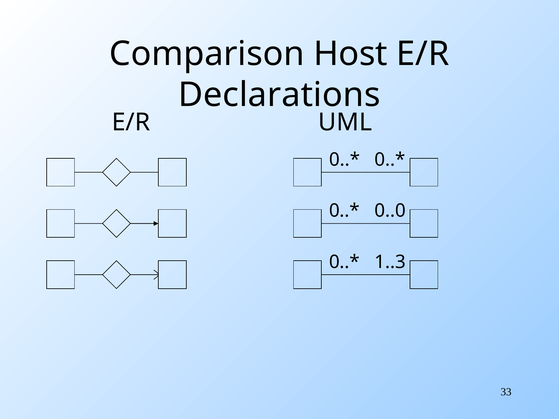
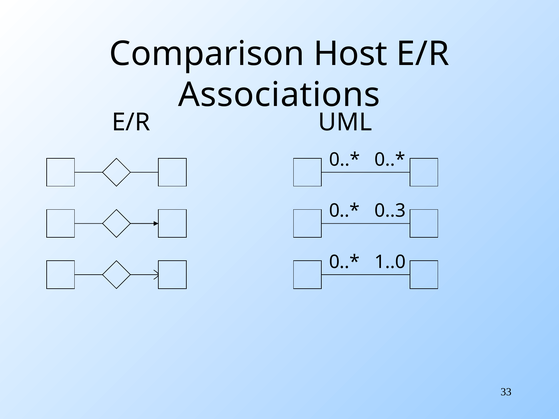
Declarations: Declarations -> Associations
0..0: 0..0 -> 0..3
1..3: 1..3 -> 1..0
